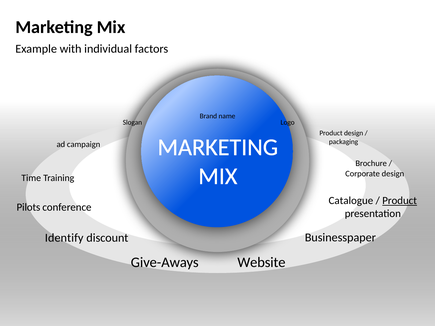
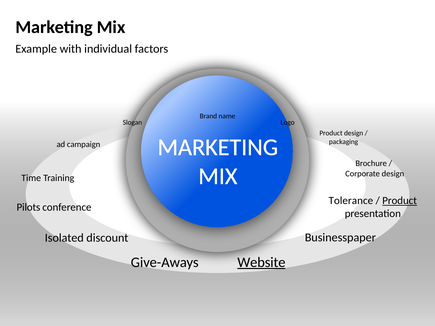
Catalogue: Catalogue -> Tolerance
Identify: Identify -> Isolated
Website underline: none -> present
